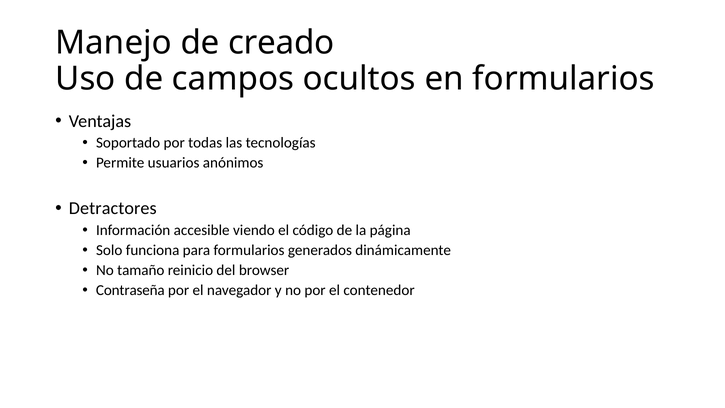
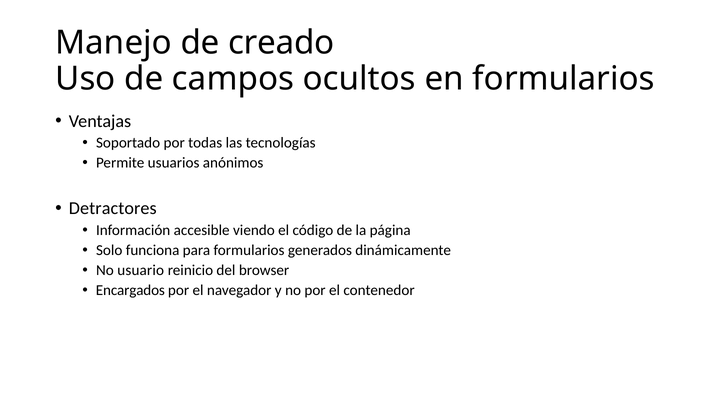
tamaño: tamaño -> usuario
Contraseña: Contraseña -> Encargados
